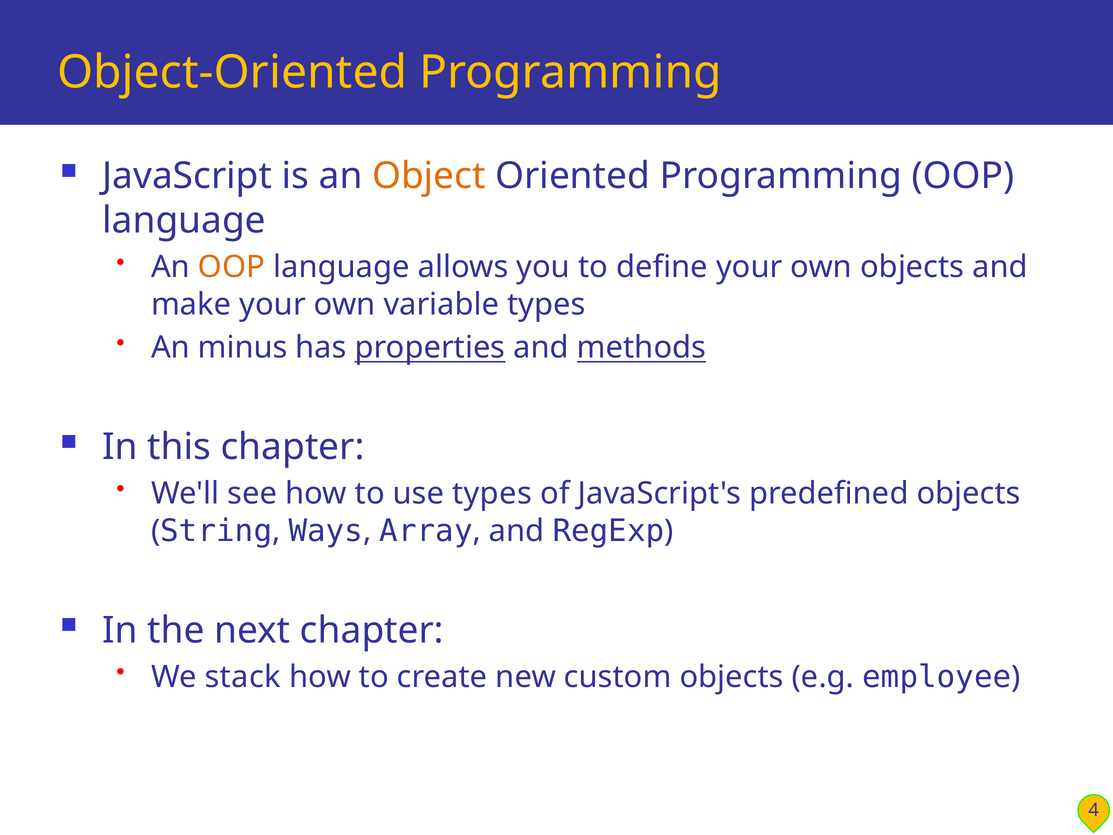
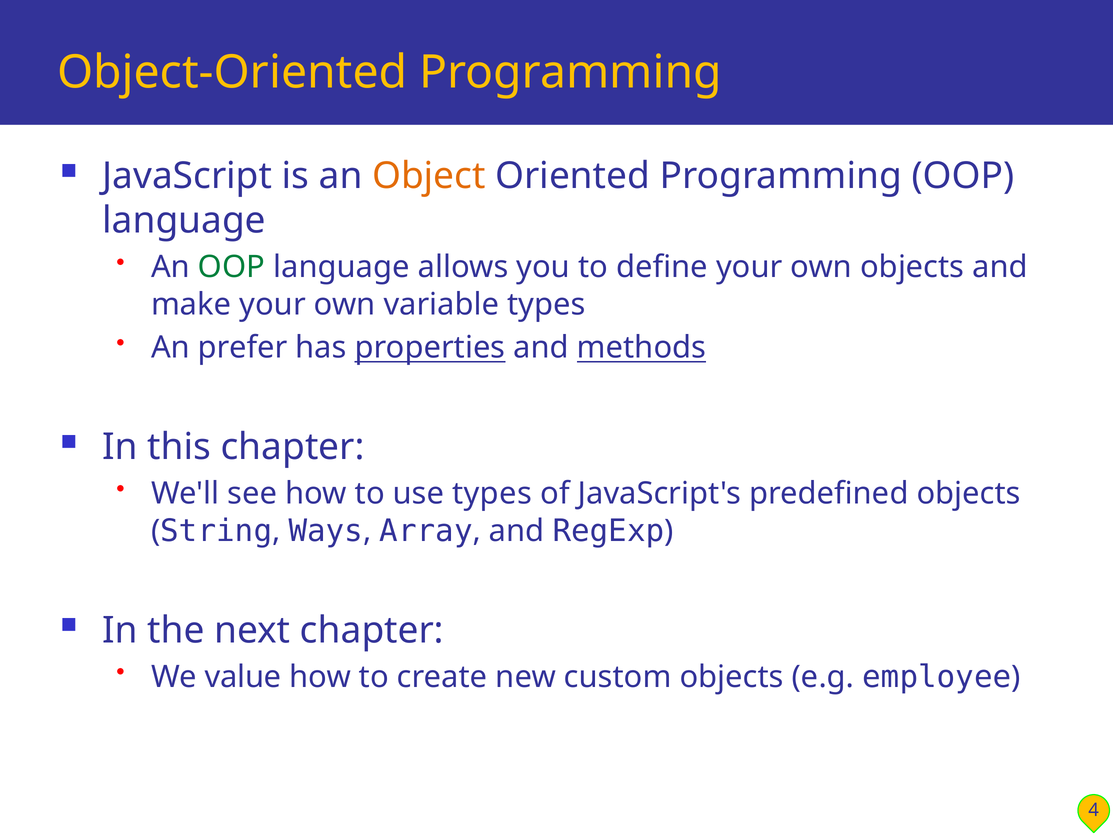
OOP at (232, 267) colour: orange -> green
minus: minus -> prefer
stack: stack -> value
